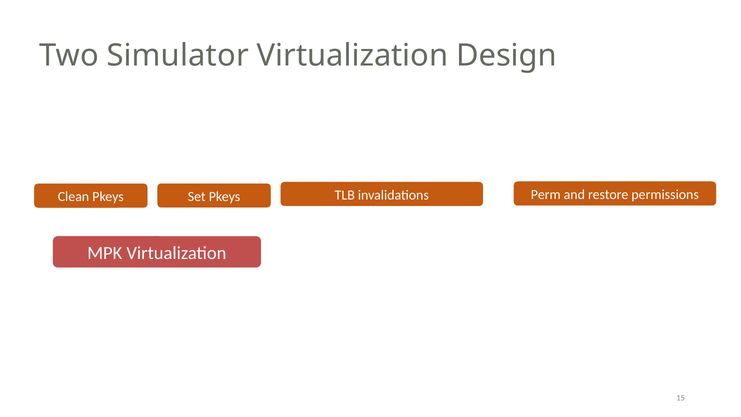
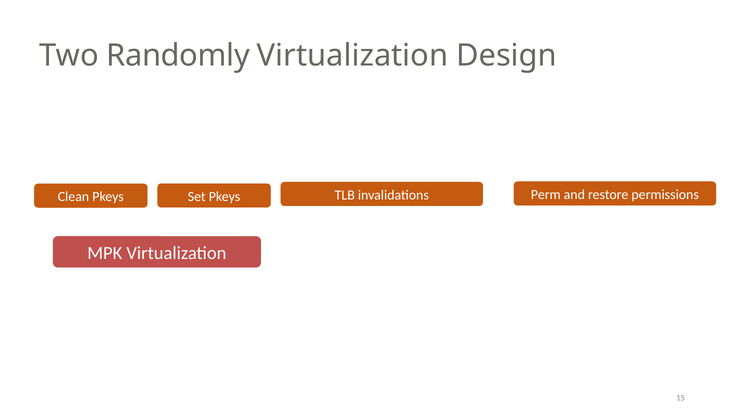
Simulator: Simulator -> Randomly
